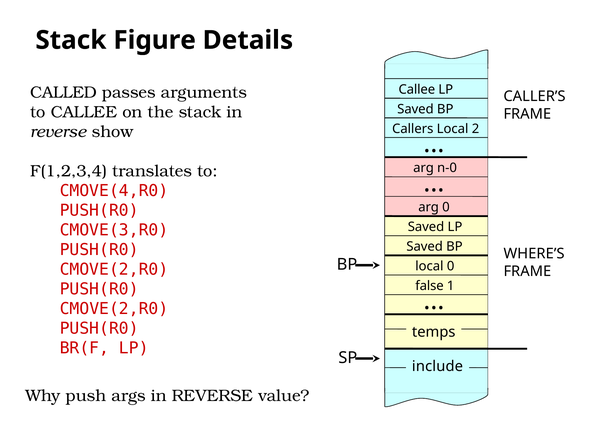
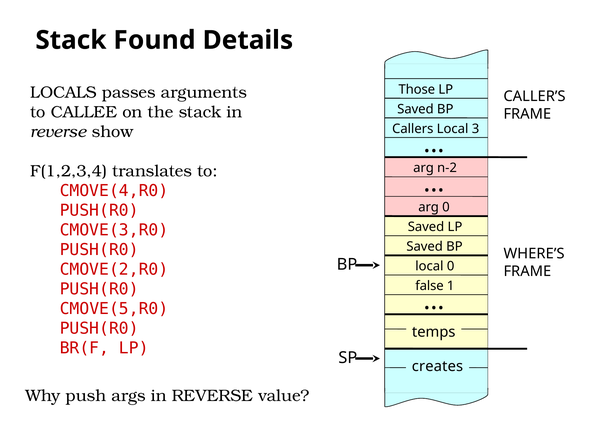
Figure: Figure -> Found
Callee at (417, 89): Callee -> Those
CALLED: CALLED -> LOCALS
2: 2 -> 3
n-0: n-0 -> n-2
CMOVE(2,R0 at (114, 308): CMOVE(2,R0 -> CMOVE(5,R0
include: include -> creates
